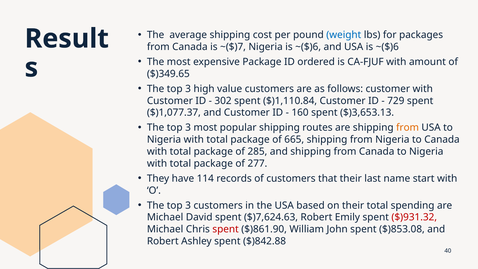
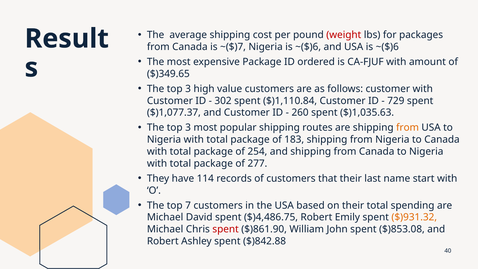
weight colour: blue -> red
160: 160 -> 260
$)3,653.13: $)3,653.13 -> $)1,035.63
665: 665 -> 183
285: 285 -> 254
3 at (188, 205): 3 -> 7
$)7,624.63: $)7,624.63 -> $)4,486.75
$)931.32 colour: red -> orange
